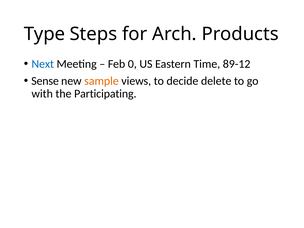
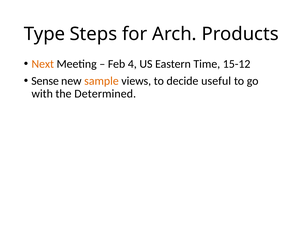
Next colour: blue -> orange
0: 0 -> 4
89-12: 89-12 -> 15-12
delete: delete -> useful
Participating: Participating -> Determined
